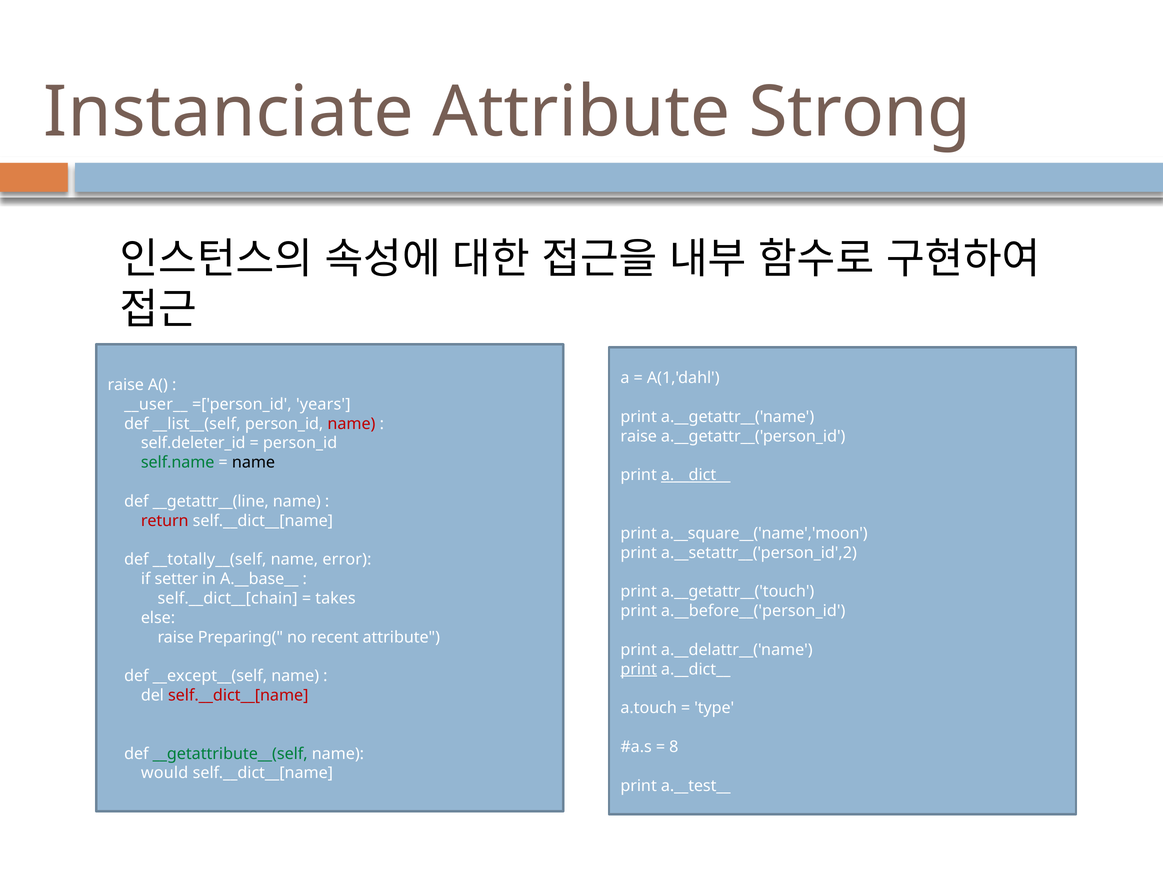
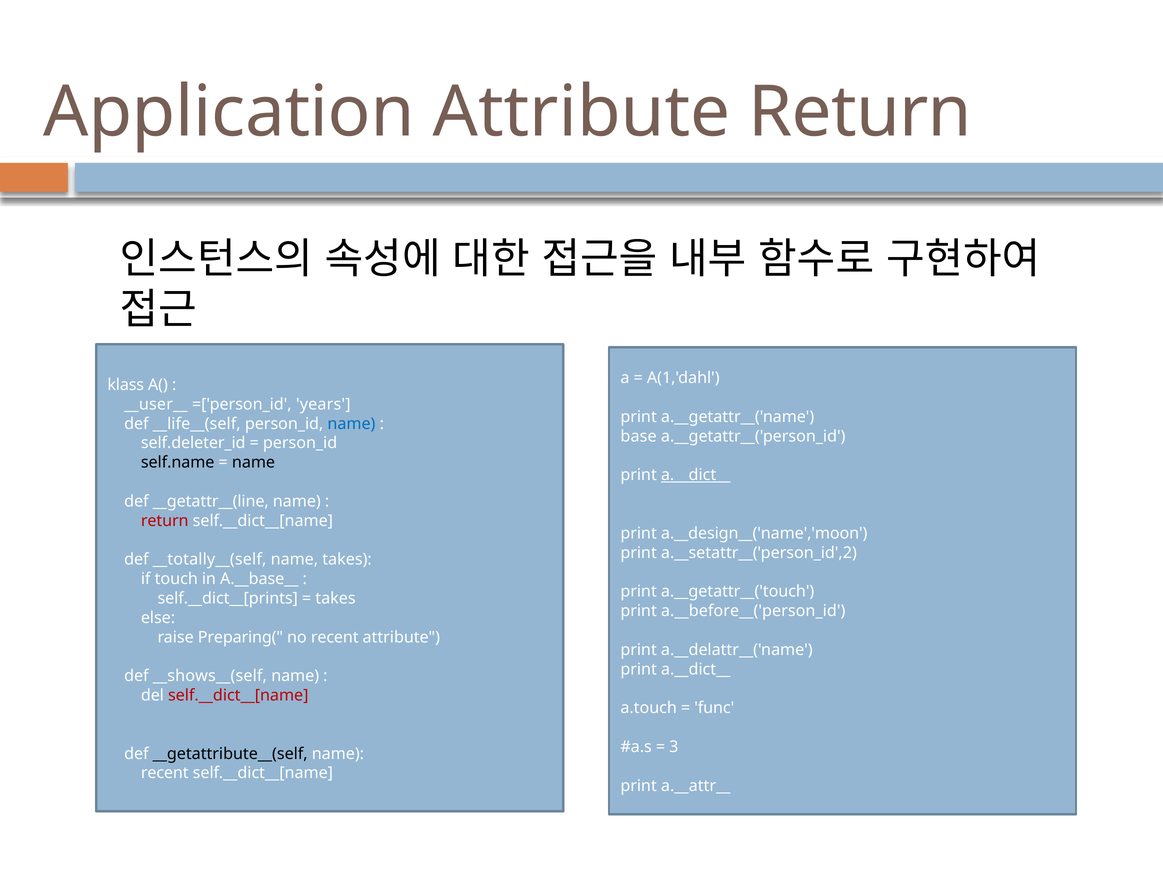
Instanciate: Instanciate -> Application
Attribute Strong: Strong -> Return
raise at (126, 385): raise -> klass
__list__(self: __list__(self -> __life__(self
name at (351, 424) colour: red -> blue
raise at (639, 436): raise -> base
self.name colour: green -> black
a.__square__('name','moon: a.__square__('name','moon -> a.__design__('name','moon
name error: error -> takes
setter: setter -> touch
self.__dict__[chain: self.__dict__[chain -> self.__dict__[prints
print at (639, 669) underline: present -> none
__except__(self: __except__(self -> __shows__(self
type: type -> func
8: 8 -> 3
__getattribute__(self colour: green -> black
would at (165, 773): would -> recent
a.__test__: a.__test__ -> a.__attr__
